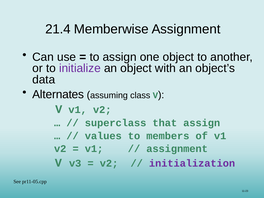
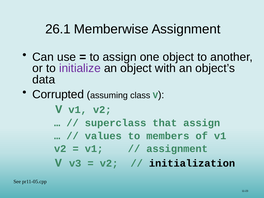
21.4: 21.4 -> 26.1
Alternates: Alternates -> Corrupted
initialization colour: purple -> black
